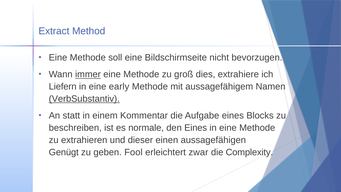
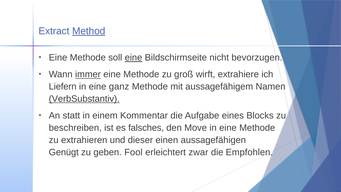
Method underline: none -> present
eine at (133, 58) underline: none -> present
dies: dies -> wirft
early: early -> ganz
normale: normale -> falsches
den Eines: Eines -> Move
Complexity: Complexity -> Empfohlen
